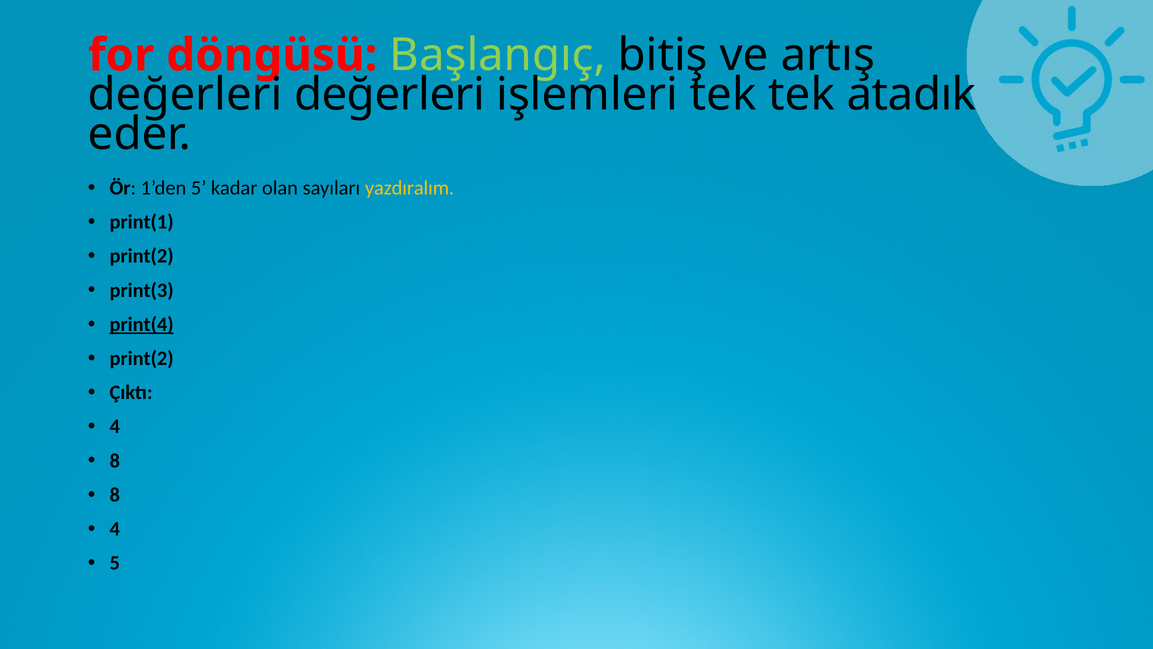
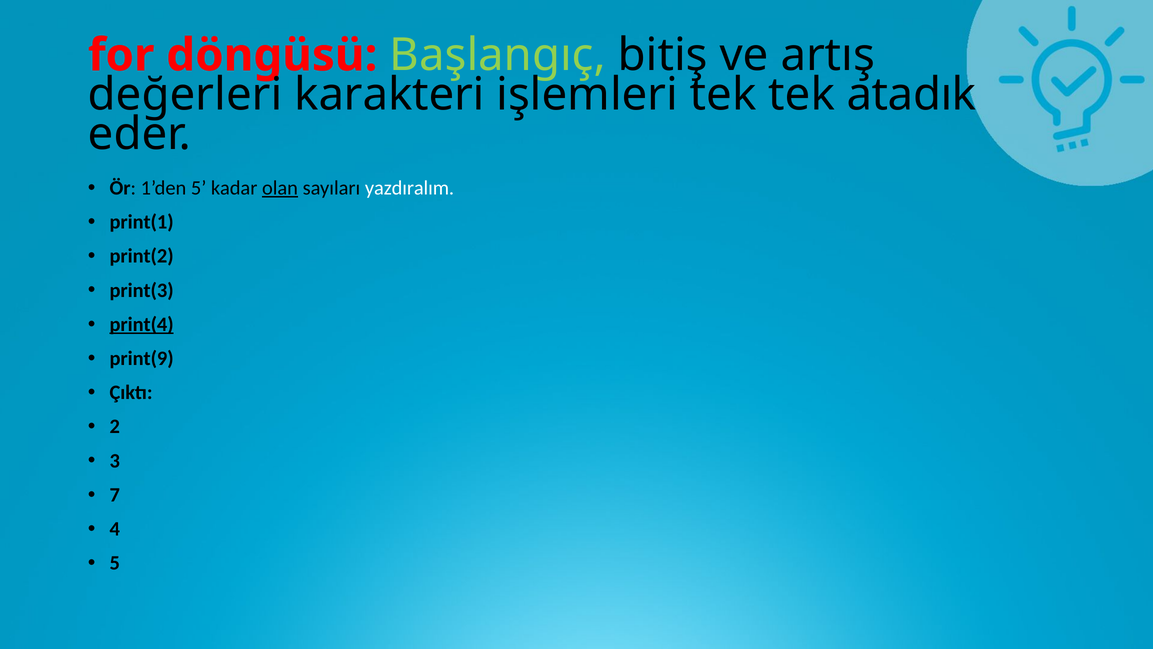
değerleri değerleri: değerleri -> karakteri
olan underline: none -> present
yazdıralım colour: yellow -> white
print(2 at (142, 358): print(2 -> print(9
4 at (115, 426): 4 -> 2
8 at (115, 460): 8 -> 3
8 at (115, 495): 8 -> 7
